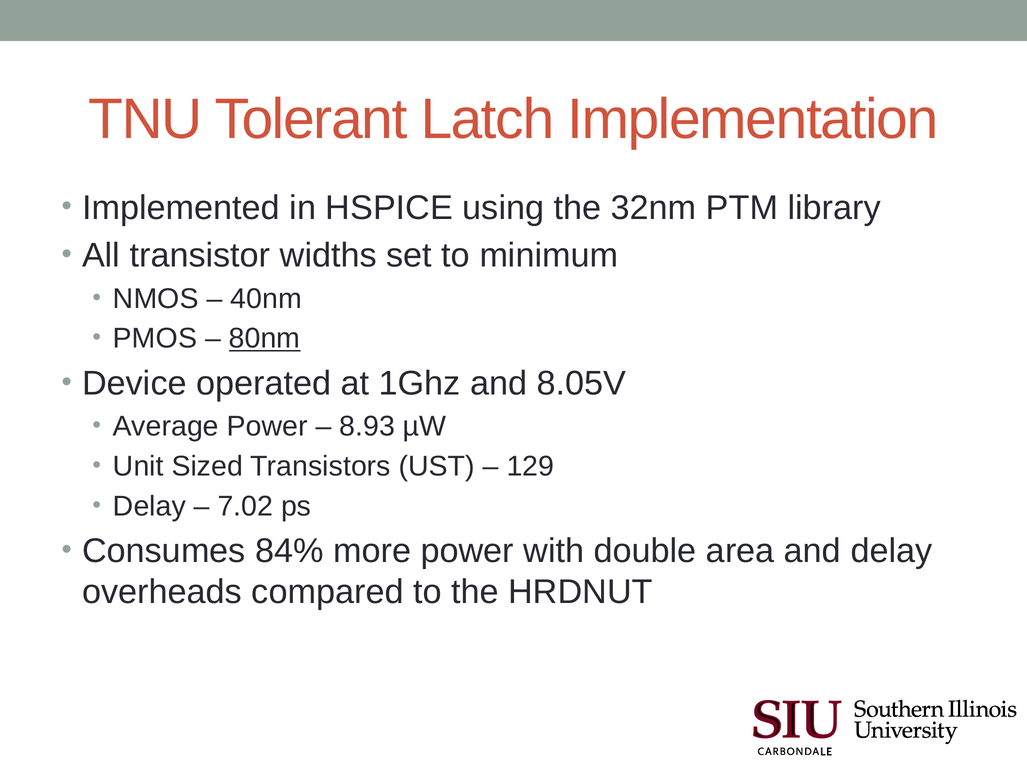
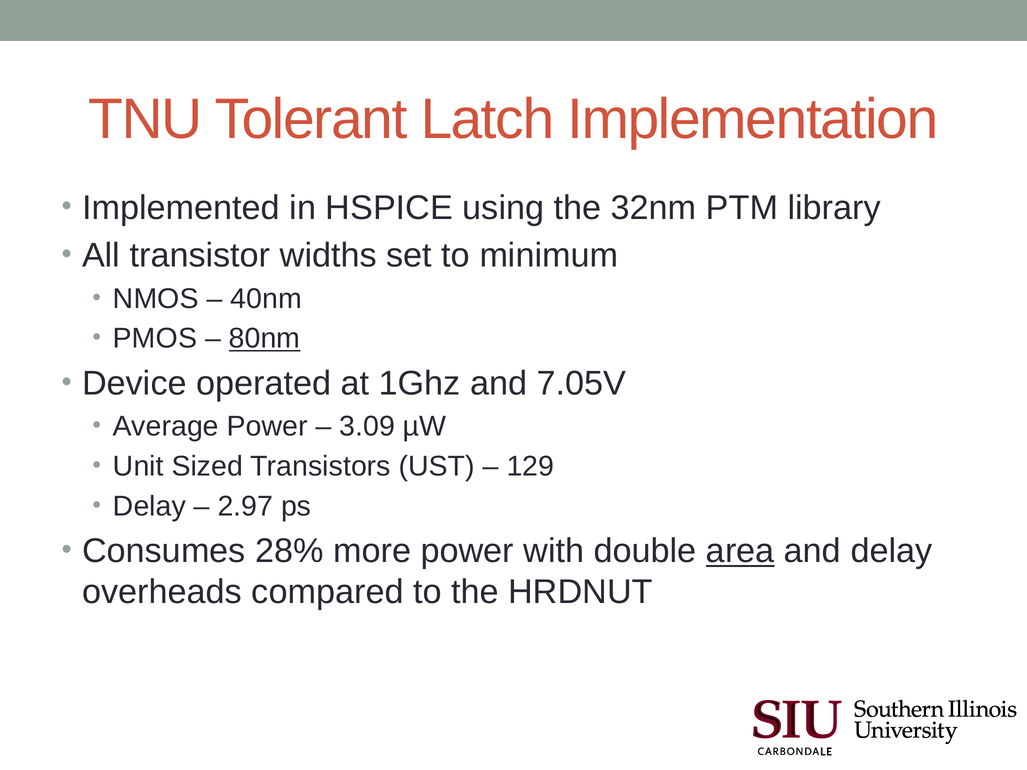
8.05V: 8.05V -> 7.05V
8.93: 8.93 -> 3.09
7.02: 7.02 -> 2.97
84%: 84% -> 28%
area underline: none -> present
